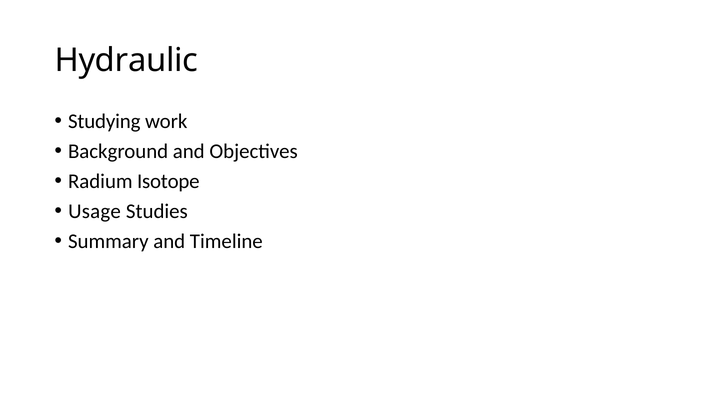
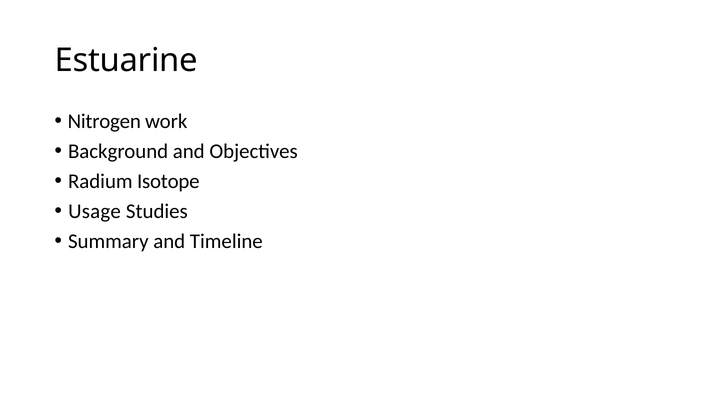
Hydraulic: Hydraulic -> Estuarine
Studying: Studying -> Nitrogen
